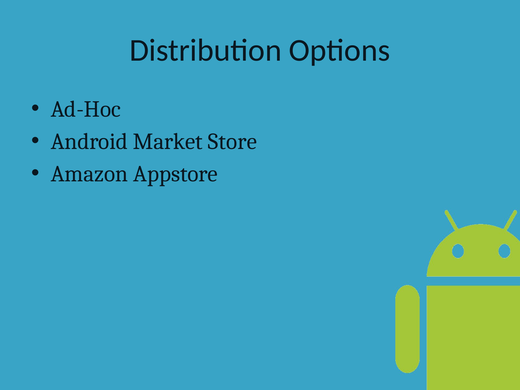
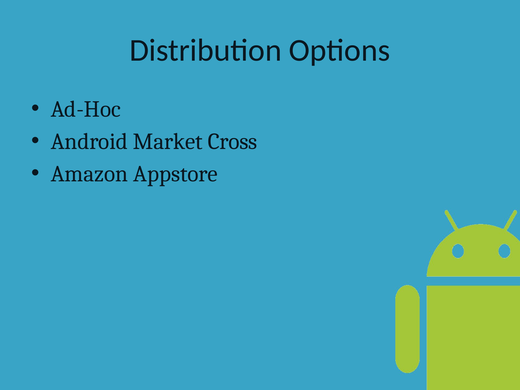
Store: Store -> Cross
